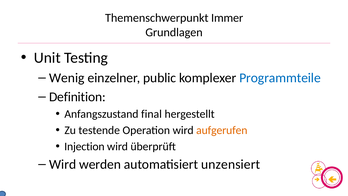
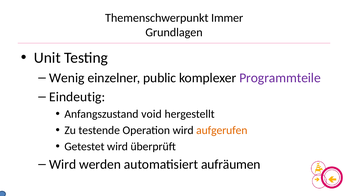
Programmteile colour: blue -> purple
Definition: Definition -> Eindeutig
final: final -> void
Injection: Injection -> Getestet
unzensiert: unzensiert -> aufräumen
